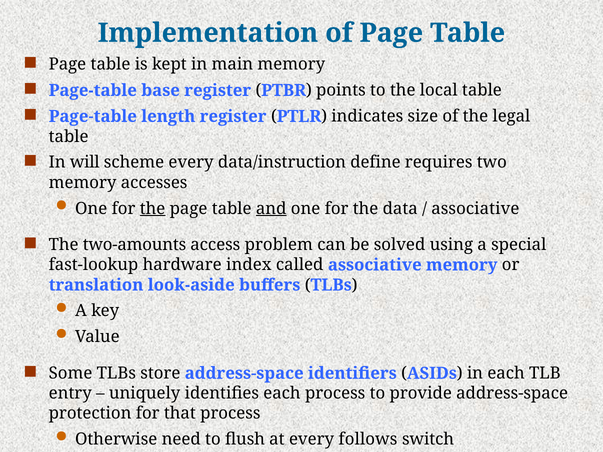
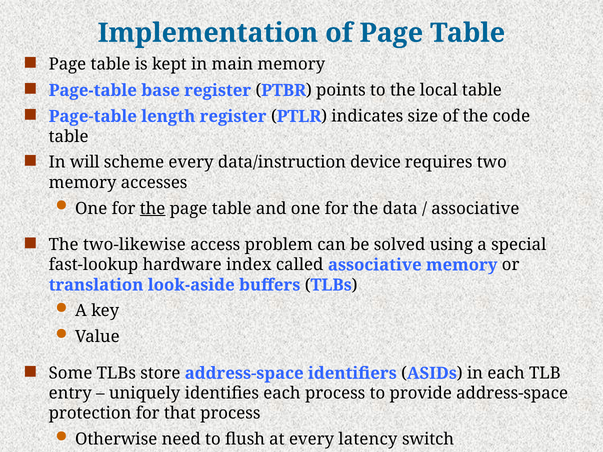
legal: legal -> code
define: define -> device
and underline: present -> none
two-amounts: two-amounts -> two-likewise
follows: follows -> latency
